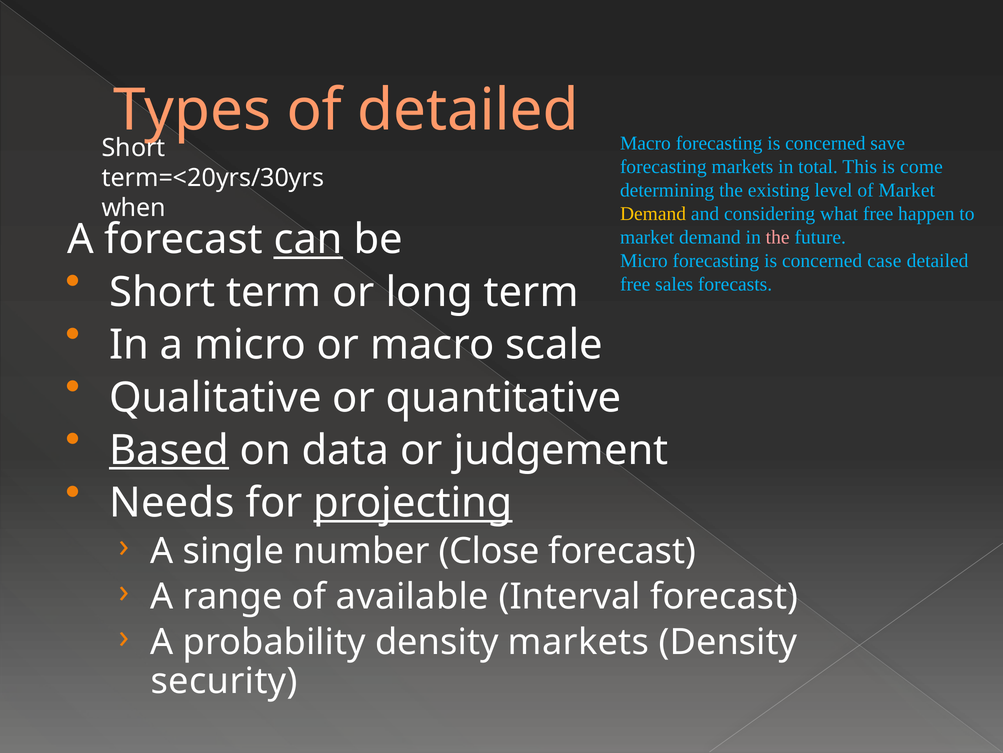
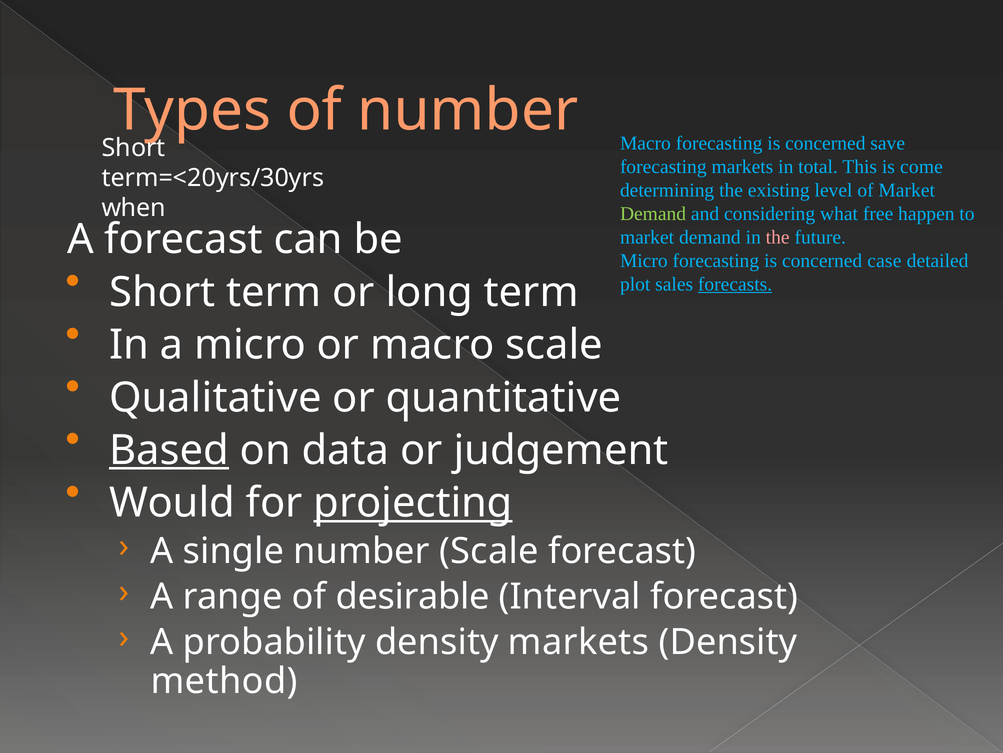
of detailed: detailed -> number
Demand at (653, 214) colour: yellow -> light green
can underline: present -> none
free at (635, 284): free -> plot
forecasts underline: none -> present
Needs: Needs -> Would
number Close: Close -> Scale
available: available -> desirable
security: security -> method
